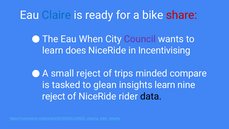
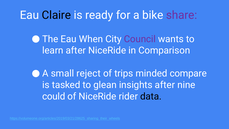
Claire colour: blue -> black
share colour: red -> purple
learn does: does -> after
Incentivising: Incentivising -> Comparison
insights learn: learn -> after
reject at (54, 96): reject -> could
